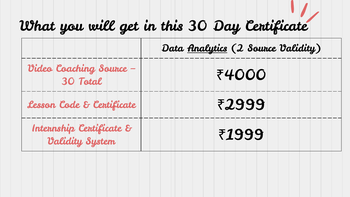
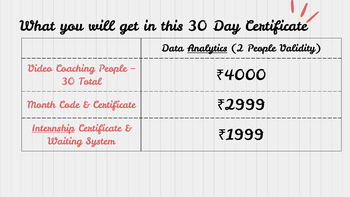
2 Source: Source -> People
Coaching Source: Source -> People
Lesson: Lesson -> Month
Internship underline: none -> present
Validity at (65, 141): Validity -> Waiting
